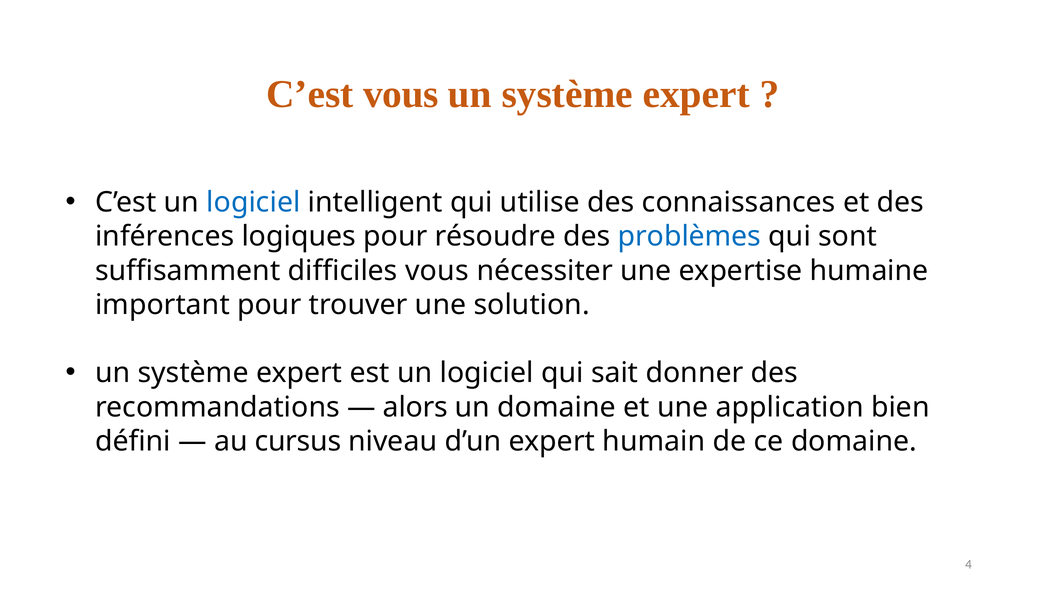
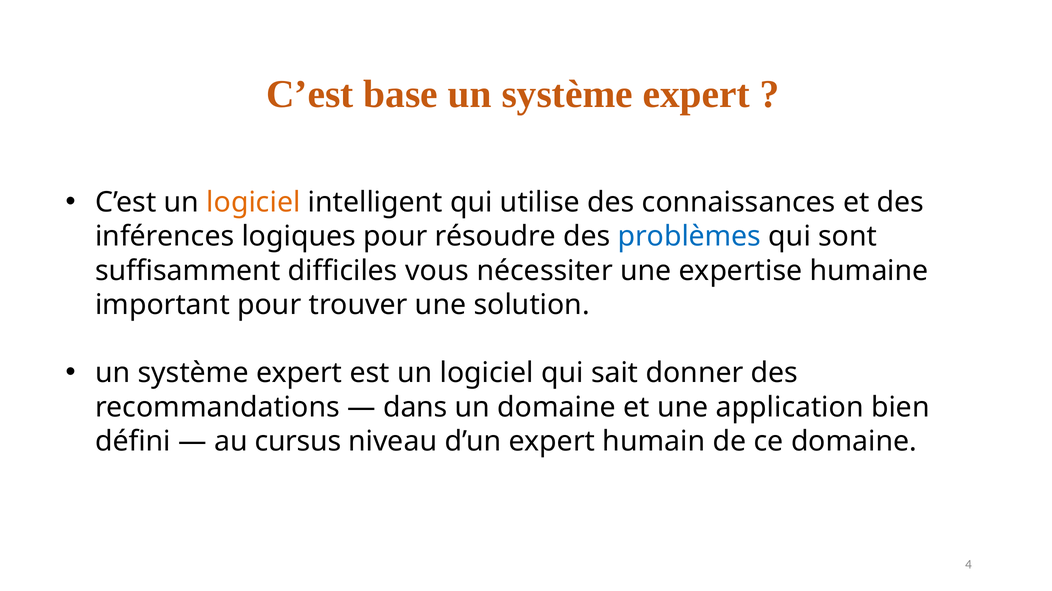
C’est vous: vous -> base
logiciel at (253, 203) colour: blue -> orange
alors: alors -> dans
